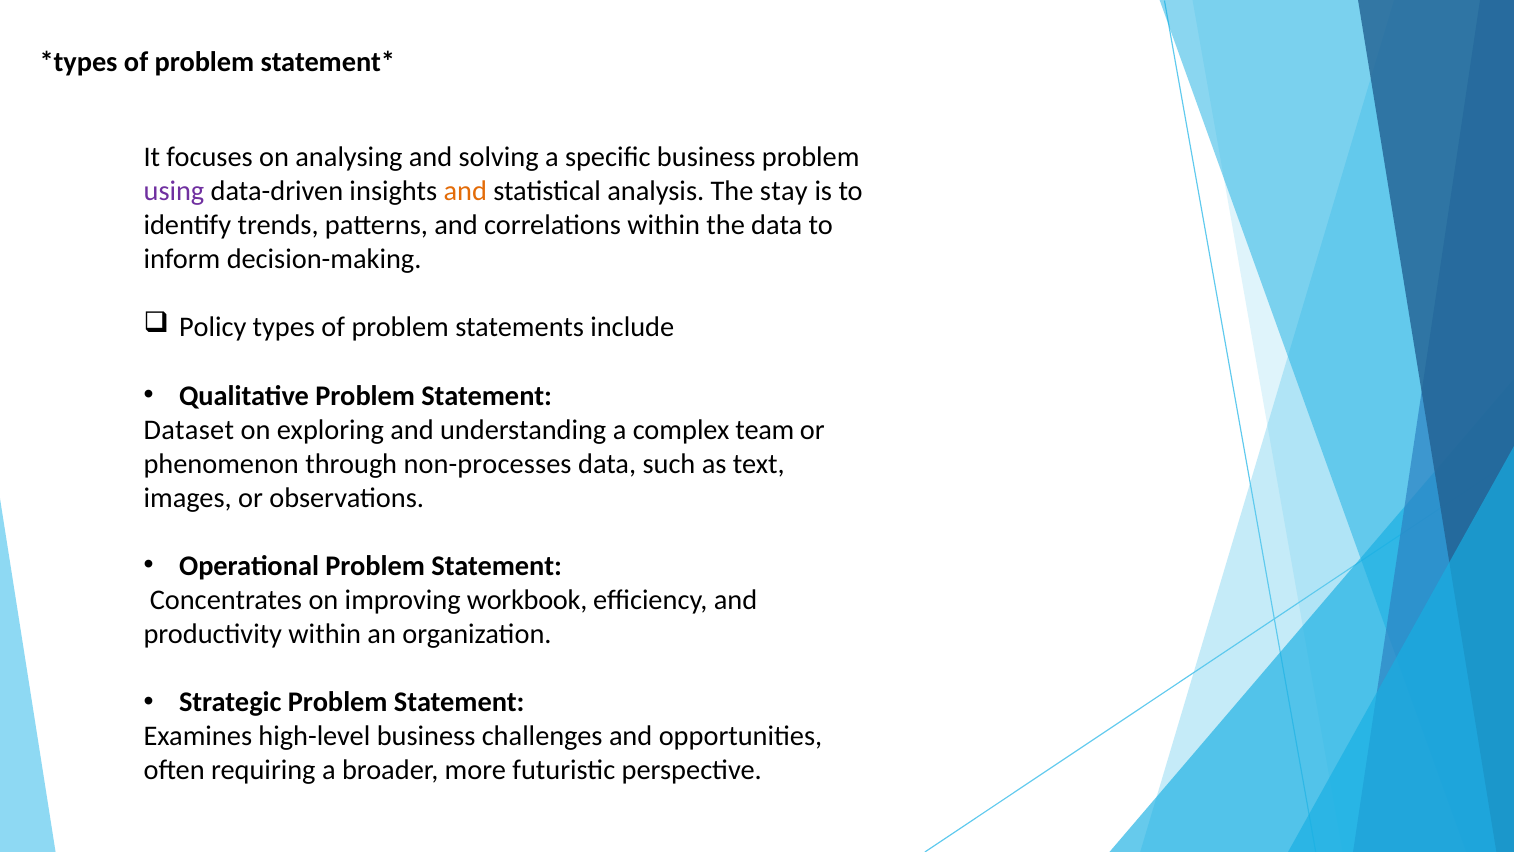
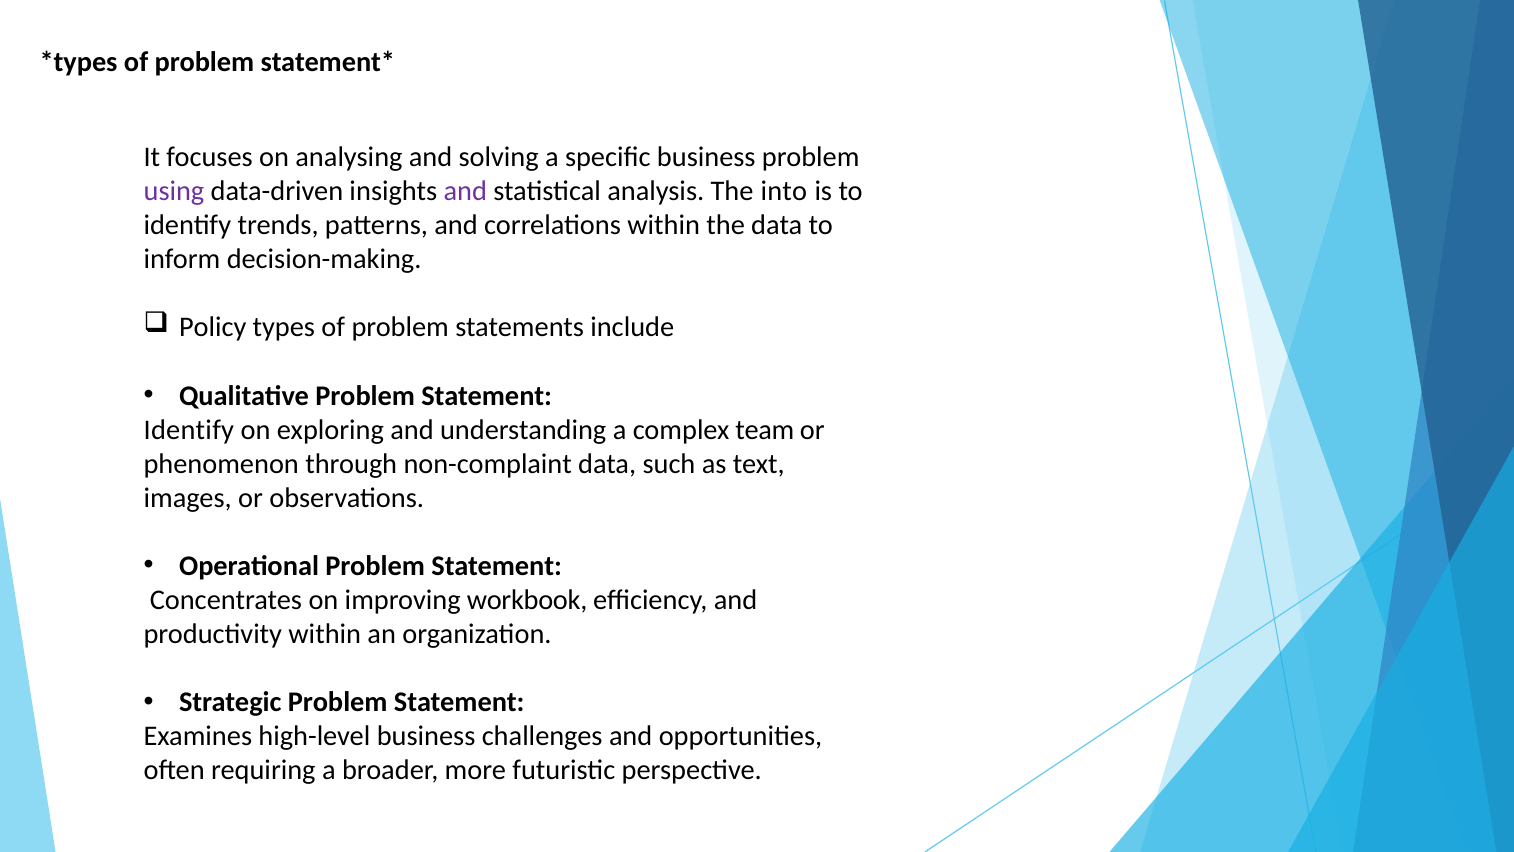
and at (465, 191) colour: orange -> purple
stay: stay -> into
Dataset at (189, 430): Dataset -> Identify
non-processes: non-processes -> non-complaint
